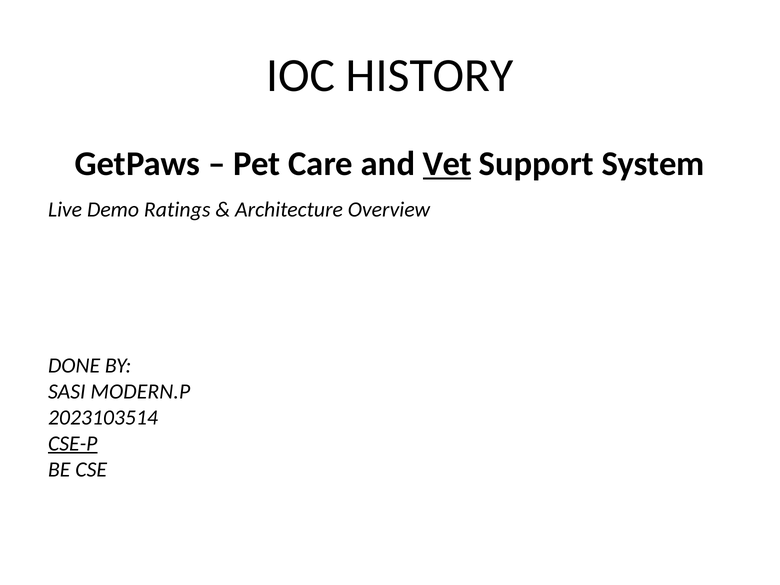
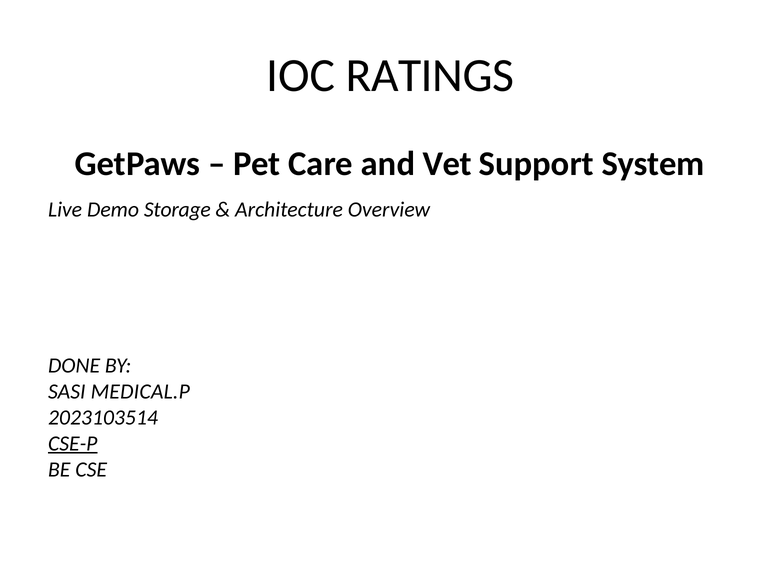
HISTORY: HISTORY -> RATINGS
Vet underline: present -> none
Ratings: Ratings -> Storage
MODERN.P: MODERN.P -> MEDICAL.P
